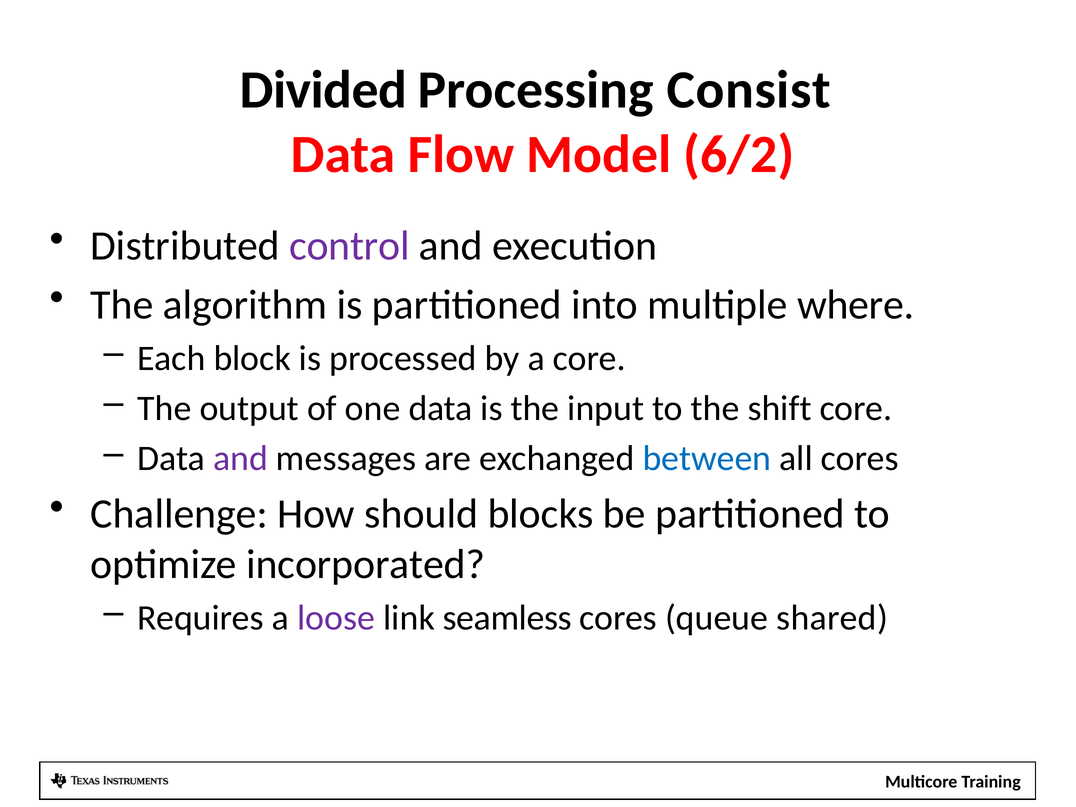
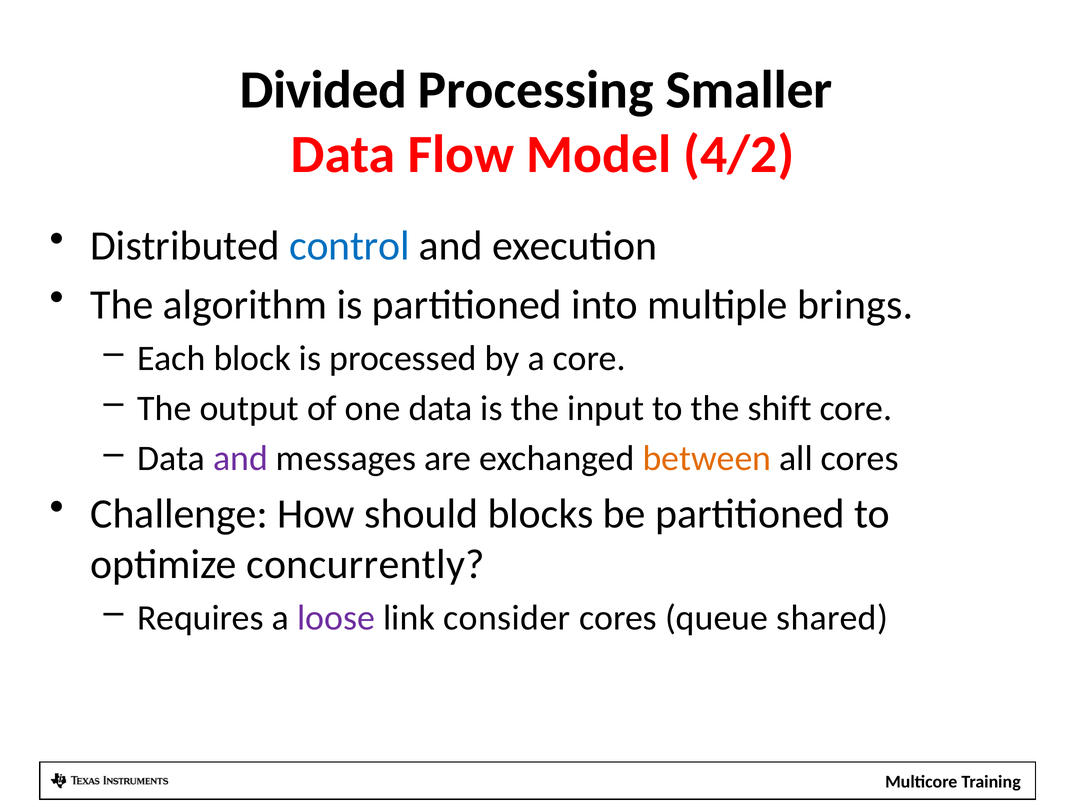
Consist: Consist -> Smaller
6/2: 6/2 -> 4/2
control colour: purple -> blue
where: where -> brings
between colour: blue -> orange
incorporated: incorporated -> concurrently
seamless: seamless -> consider
